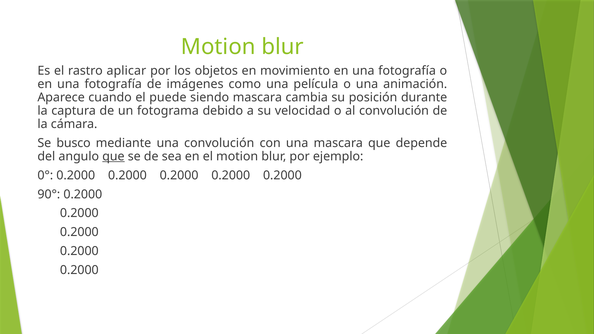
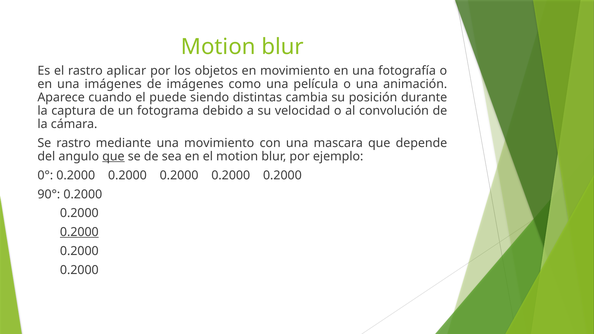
fotografía at (113, 84): fotografía -> imágenes
siendo mascara: mascara -> distintas
Se busco: busco -> rastro
una convolución: convolución -> movimiento
0.2000 at (79, 232) underline: none -> present
